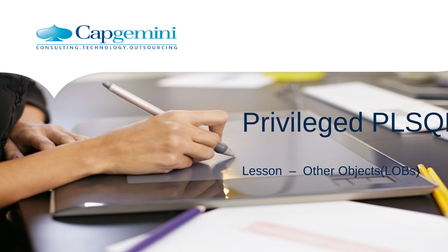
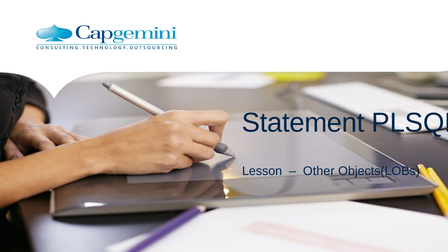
Privileged: Privileged -> Statement
